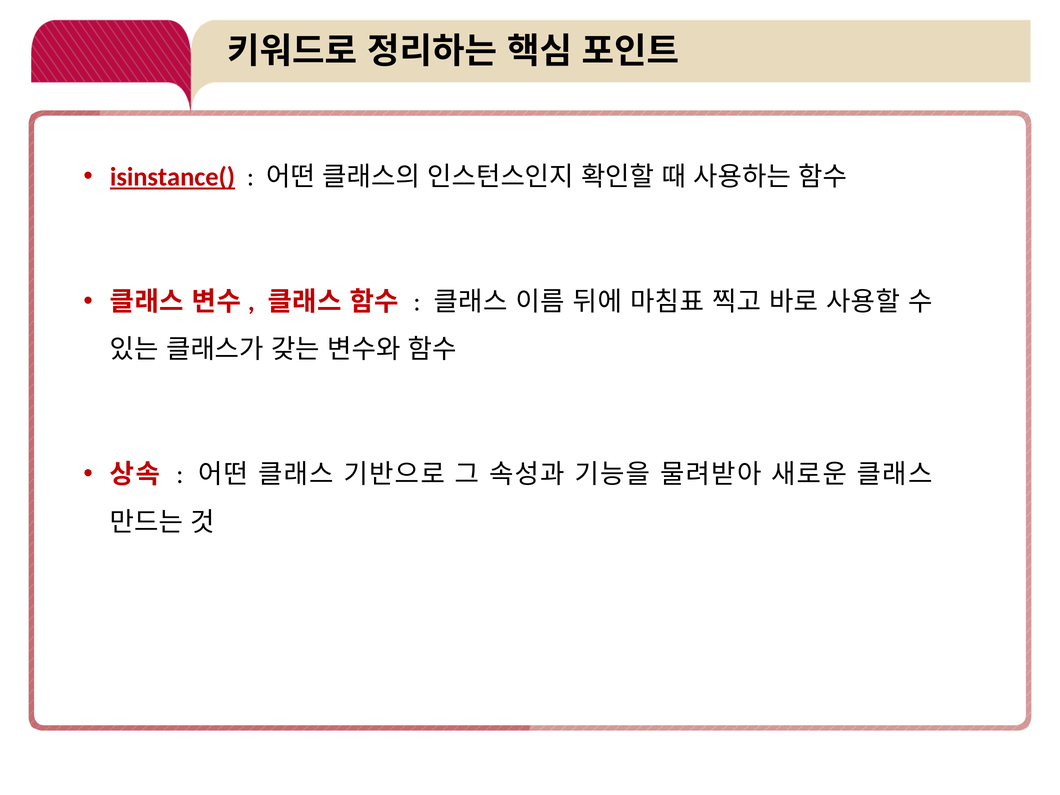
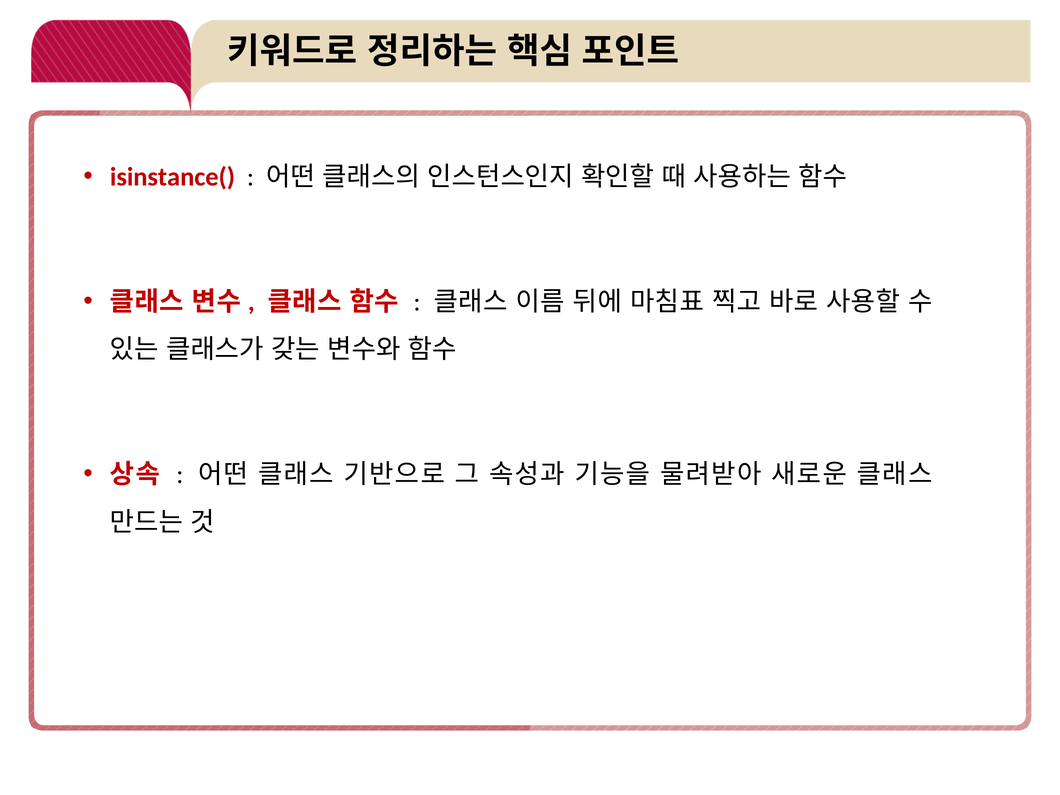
isinstance( underline: present -> none
